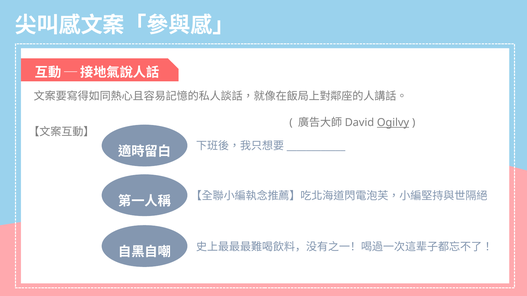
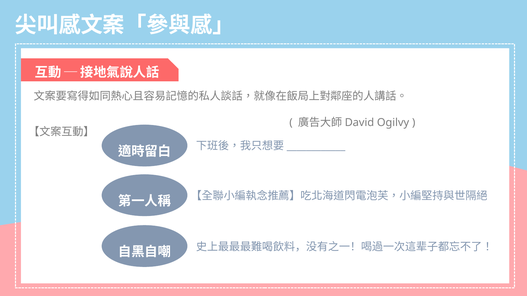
Ogilvy underline: present -> none
